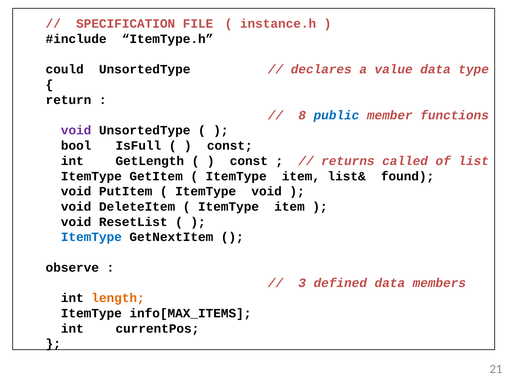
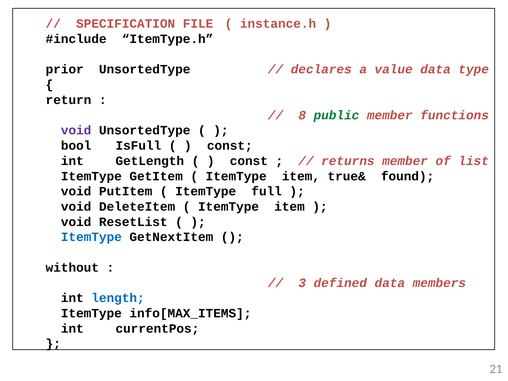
could: could -> prior
public colour: blue -> green
returns called: called -> member
list&: list& -> true&
ItemType void: void -> full
observe: observe -> without
length colour: orange -> blue
